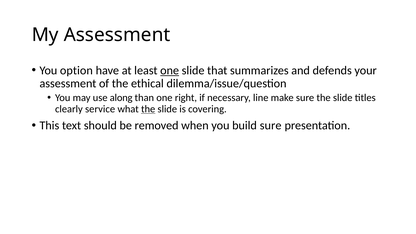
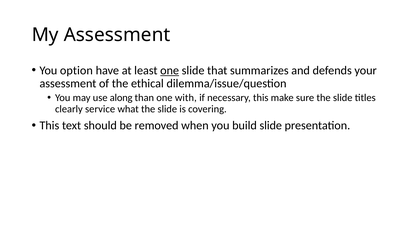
right: right -> with
necessary line: line -> this
the at (148, 109) underline: present -> none
build sure: sure -> slide
